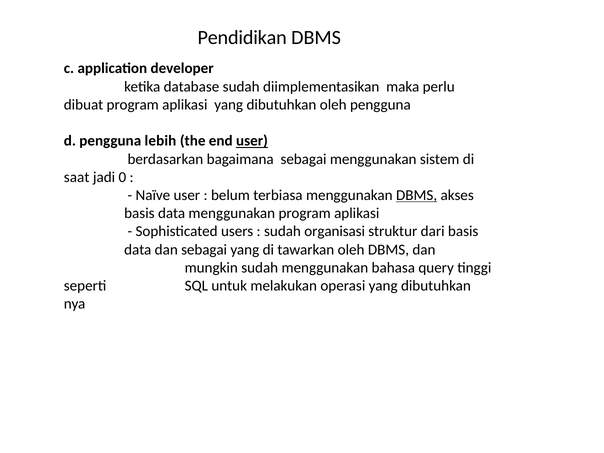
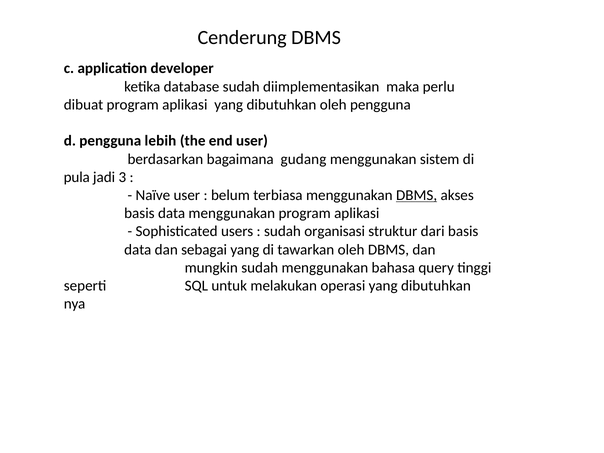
Pendidikan: Pendidikan -> Cenderung
user at (252, 141) underline: present -> none
bagaimana sebagai: sebagai -> gudang
saat: saat -> pula
0: 0 -> 3
